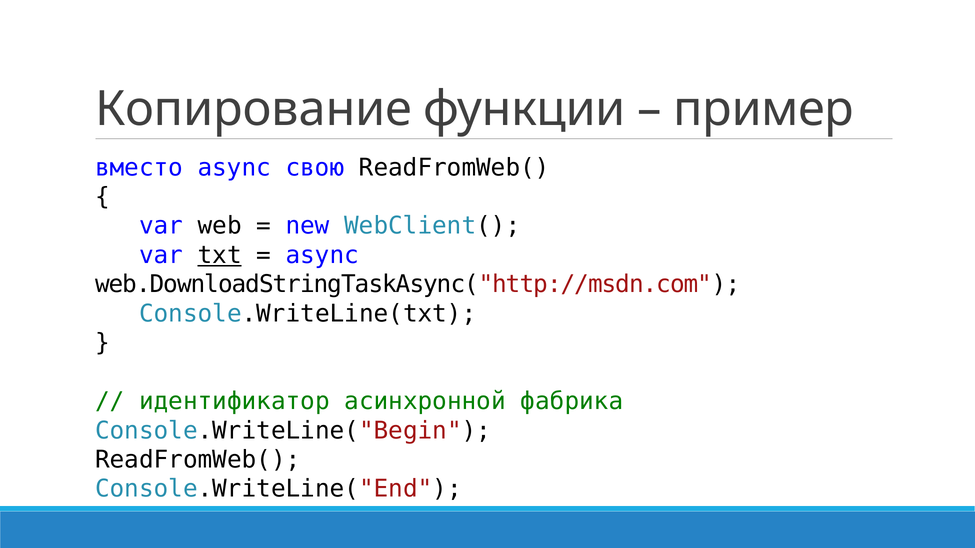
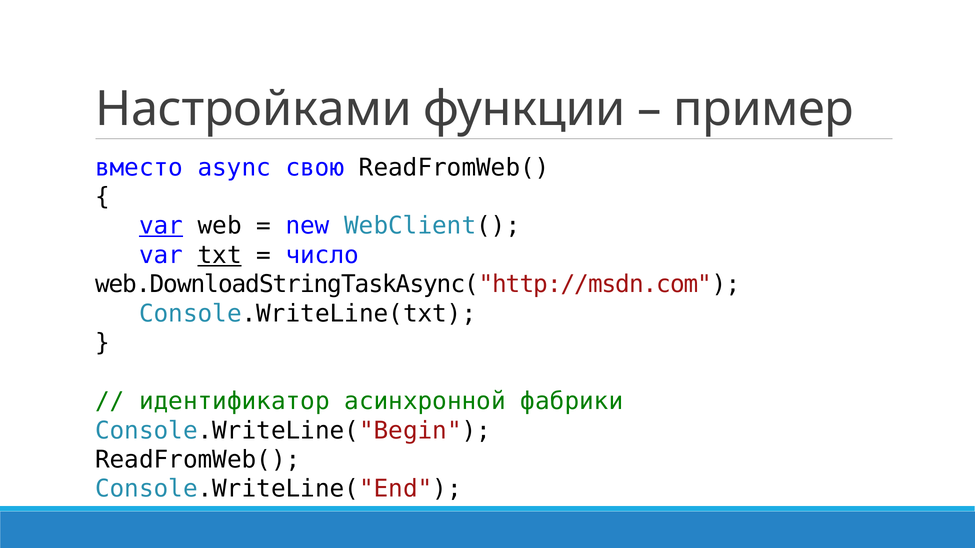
Копирование: Копирование -> Настройками
var at (161, 226) underline: none -> present
async at (322, 255): async -> число
фабрика: фабрика -> фабрики
